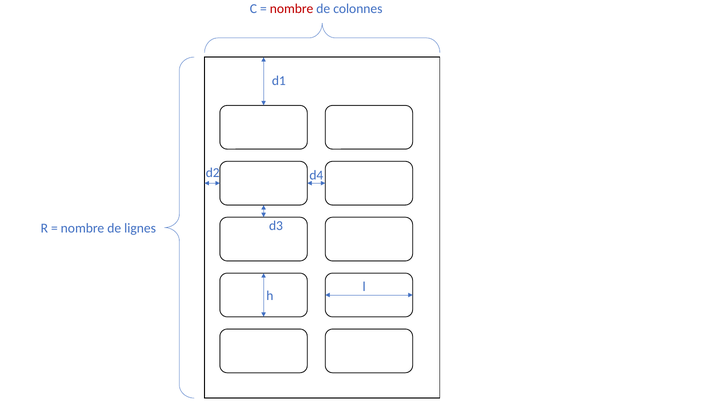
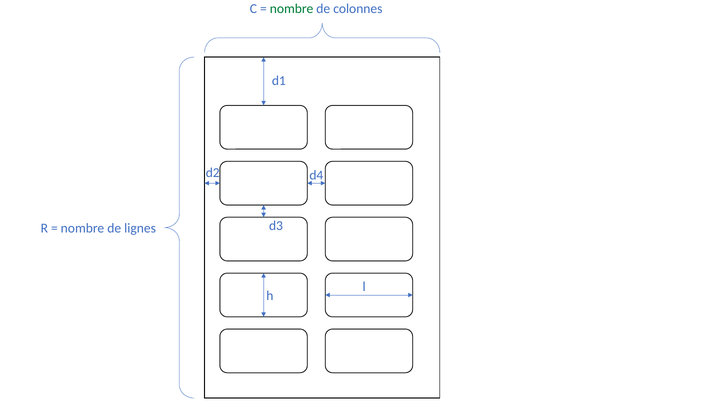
nombre at (292, 9) colour: red -> green
